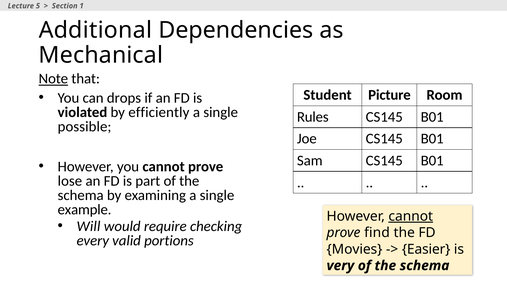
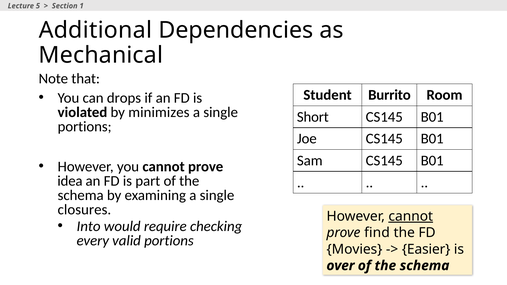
Note underline: present -> none
Picture: Picture -> Burrito
efficiently: efficiently -> minimizes
Rules: Rules -> Short
possible at (85, 127): possible -> portions
lose: lose -> idea
example: example -> closures
Will: Will -> Into
very: very -> over
